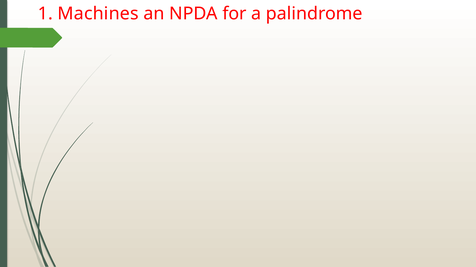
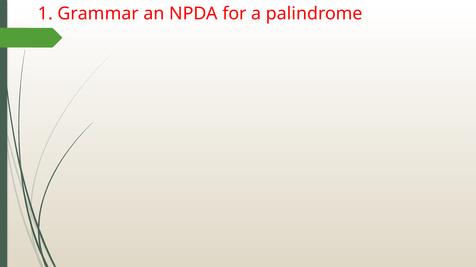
Machines: Machines -> Grammar
